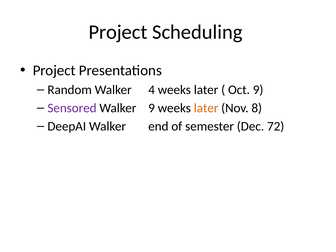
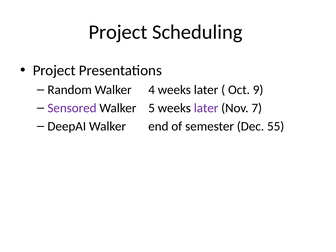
Walker 9: 9 -> 5
later at (206, 108) colour: orange -> purple
8: 8 -> 7
72: 72 -> 55
